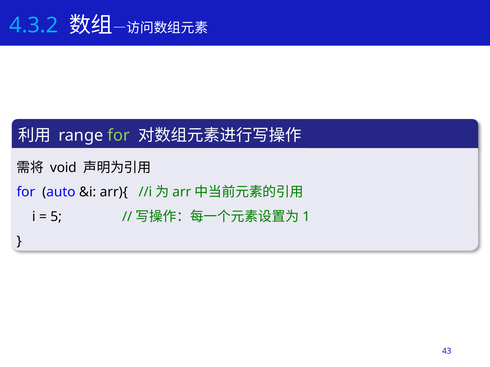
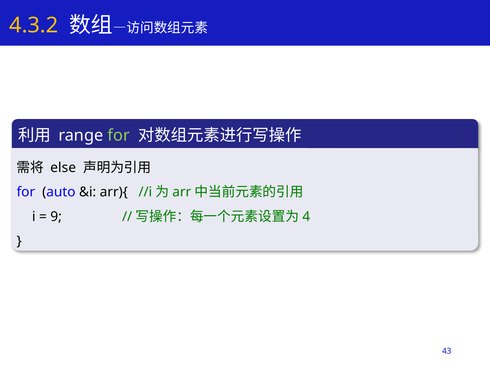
4.3.2 colour: light blue -> yellow
void: void -> else
5: 5 -> 9
1: 1 -> 4
